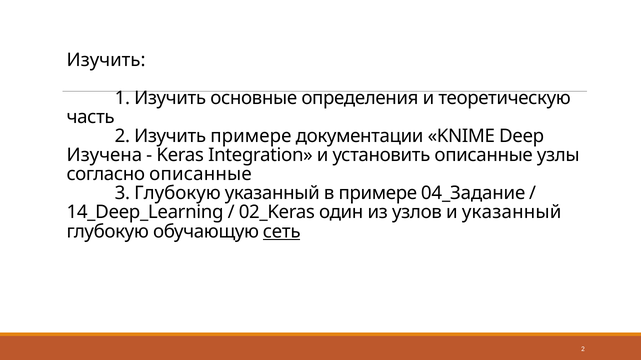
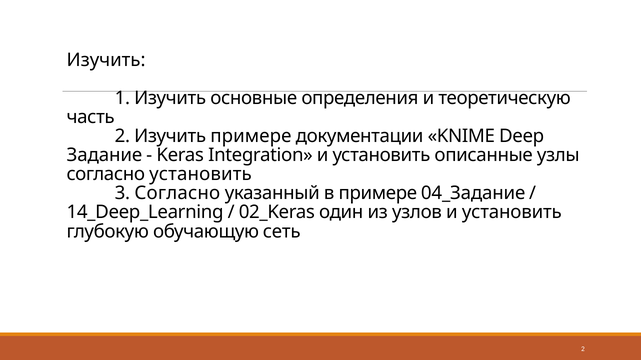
Изучена: Изучена -> Задание
согласно описанные: описанные -> установить
3 Глубокую: Глубокую -> Согласно
узлов и указанный: указанный -> установить
сеть underline: present -> none
